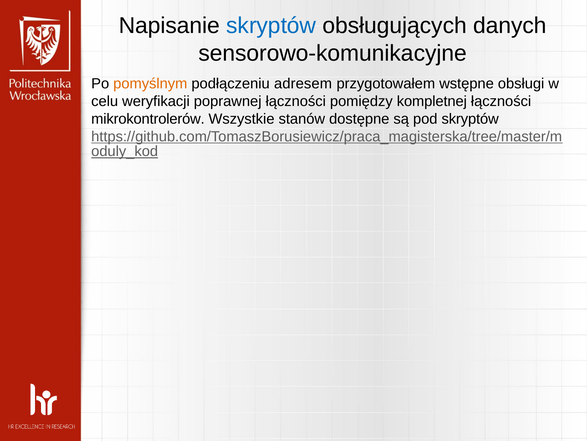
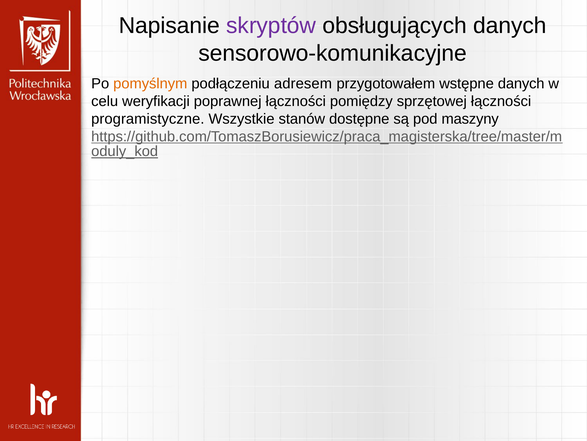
skryptów at (271, 26) colour: blue -> purple
wstępne obsługi: obsługi -> danych
kompletnej: kompletnej -> sprzętowej
mikrokontrolerów: mikrokontrolerów -> programistyczne
pod skryptów: skryptów -> maszyny
